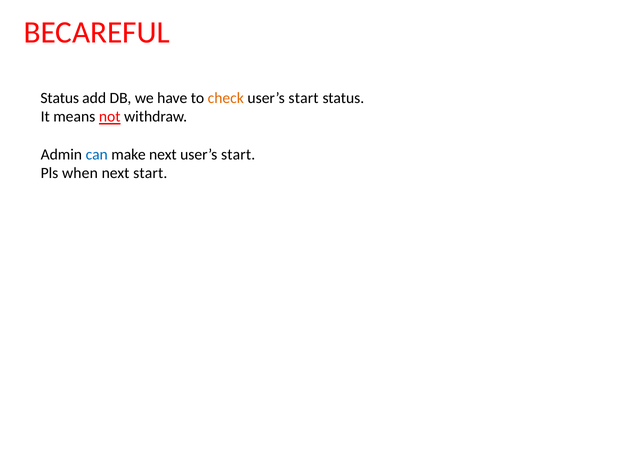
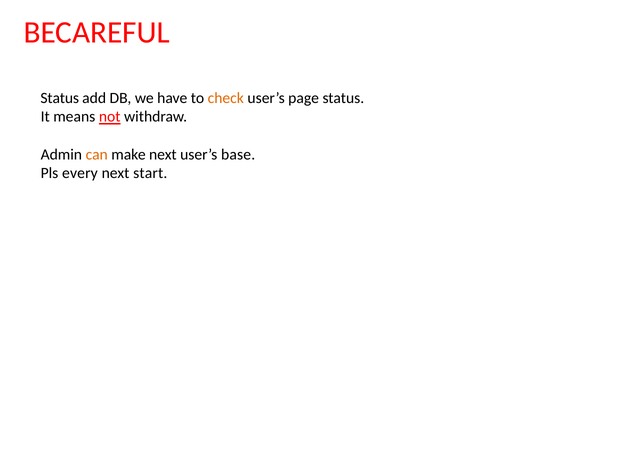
start at (304, 98): start -> page
can colour: blue -> orange
start at (238, 154): start -> base
when: when -> every
